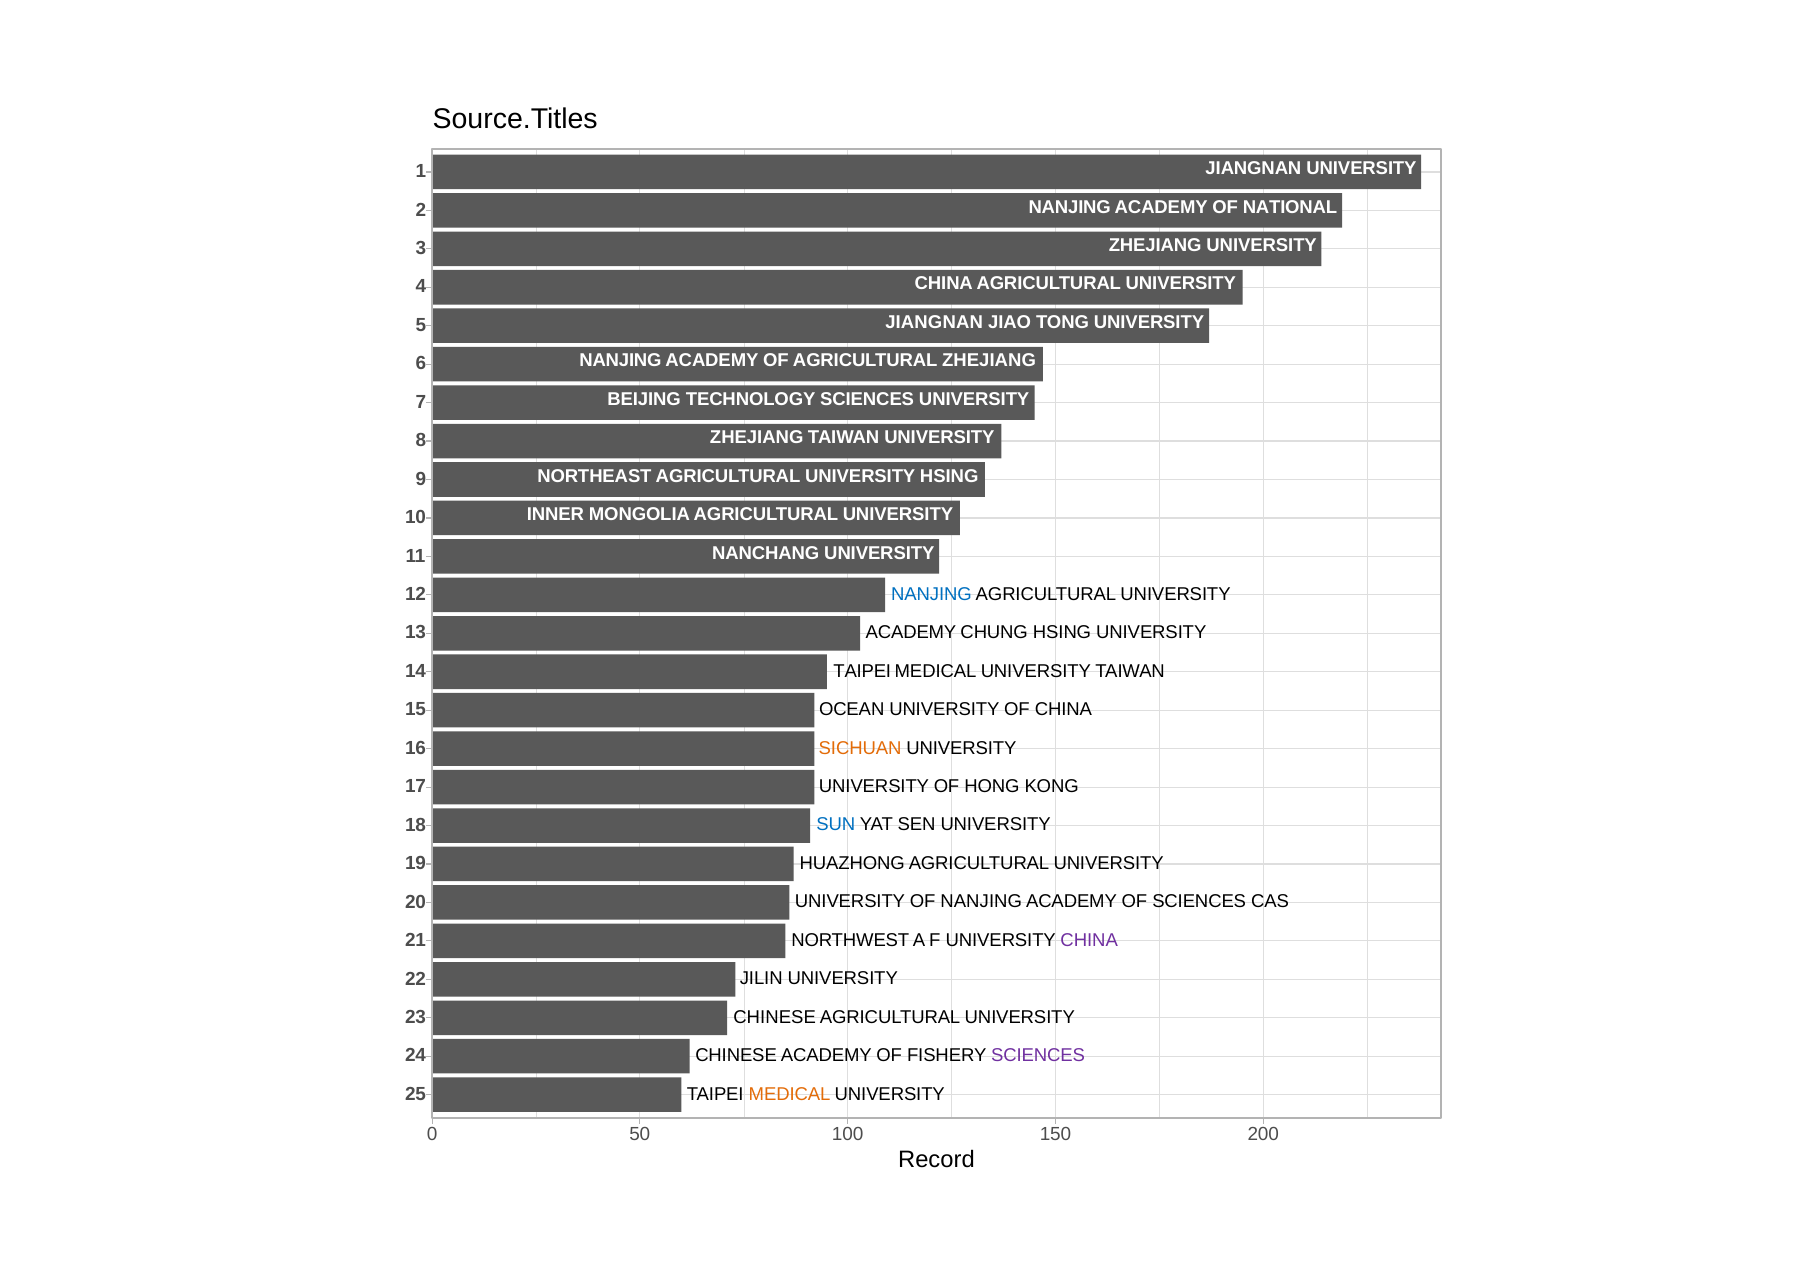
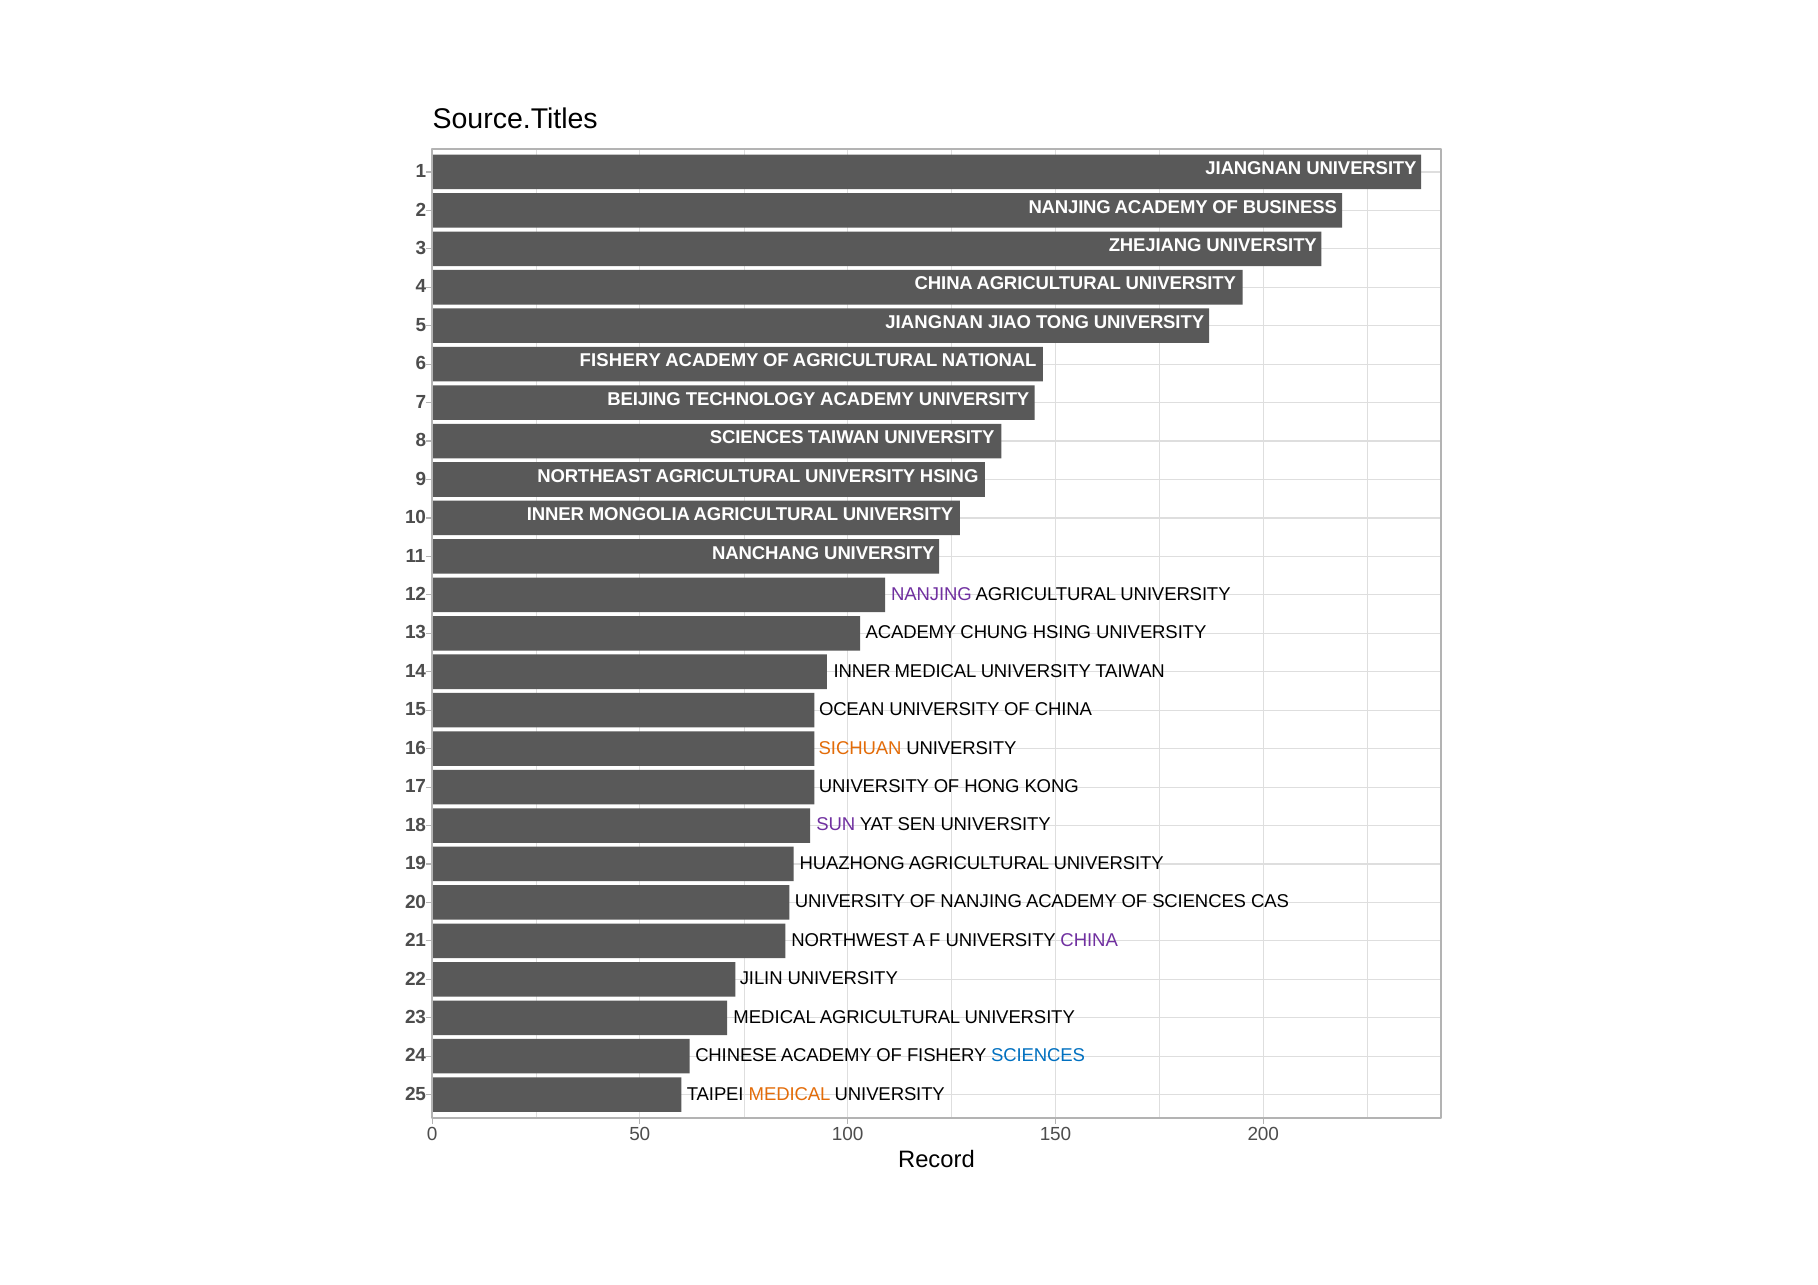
NATIONAL: NATIONAL -> BUSINESS
NANJING at (620, 361): NANJING -> FISHERY
AGRICULTURAL ZHEJIANG: ZHEJIANG -> NATIONAL
TECHNOLOGY SCIENCES: SCIENCES -> ACADEMY
ZHEJIANG at (757, 438): ZHEJIANG -> SCIENCES
NANJING at (931, 594) colour: blue -> purple
TAIPEI at (862, 671): TAIPEI -> INNER
SUN colour: blue -> purple
CHINESE at (775, 1017): CHINESE -> MEDICAL
SCIENCES at (1038, 1056) colour: purple -> blue
